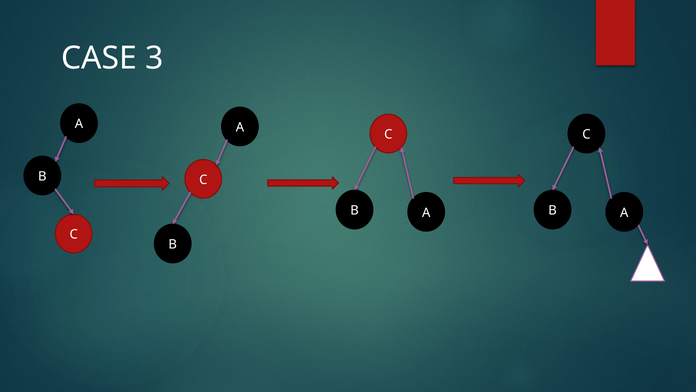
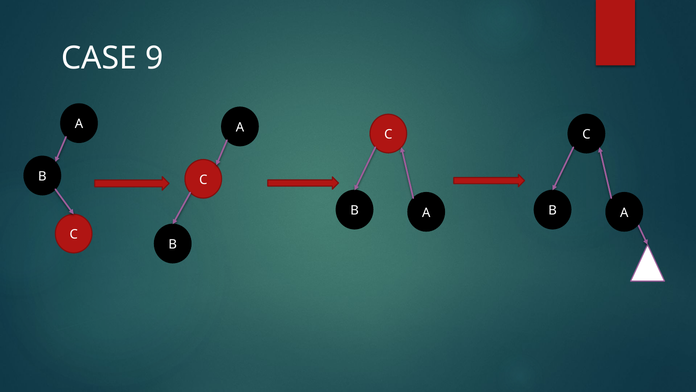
3: 3 -> 9
